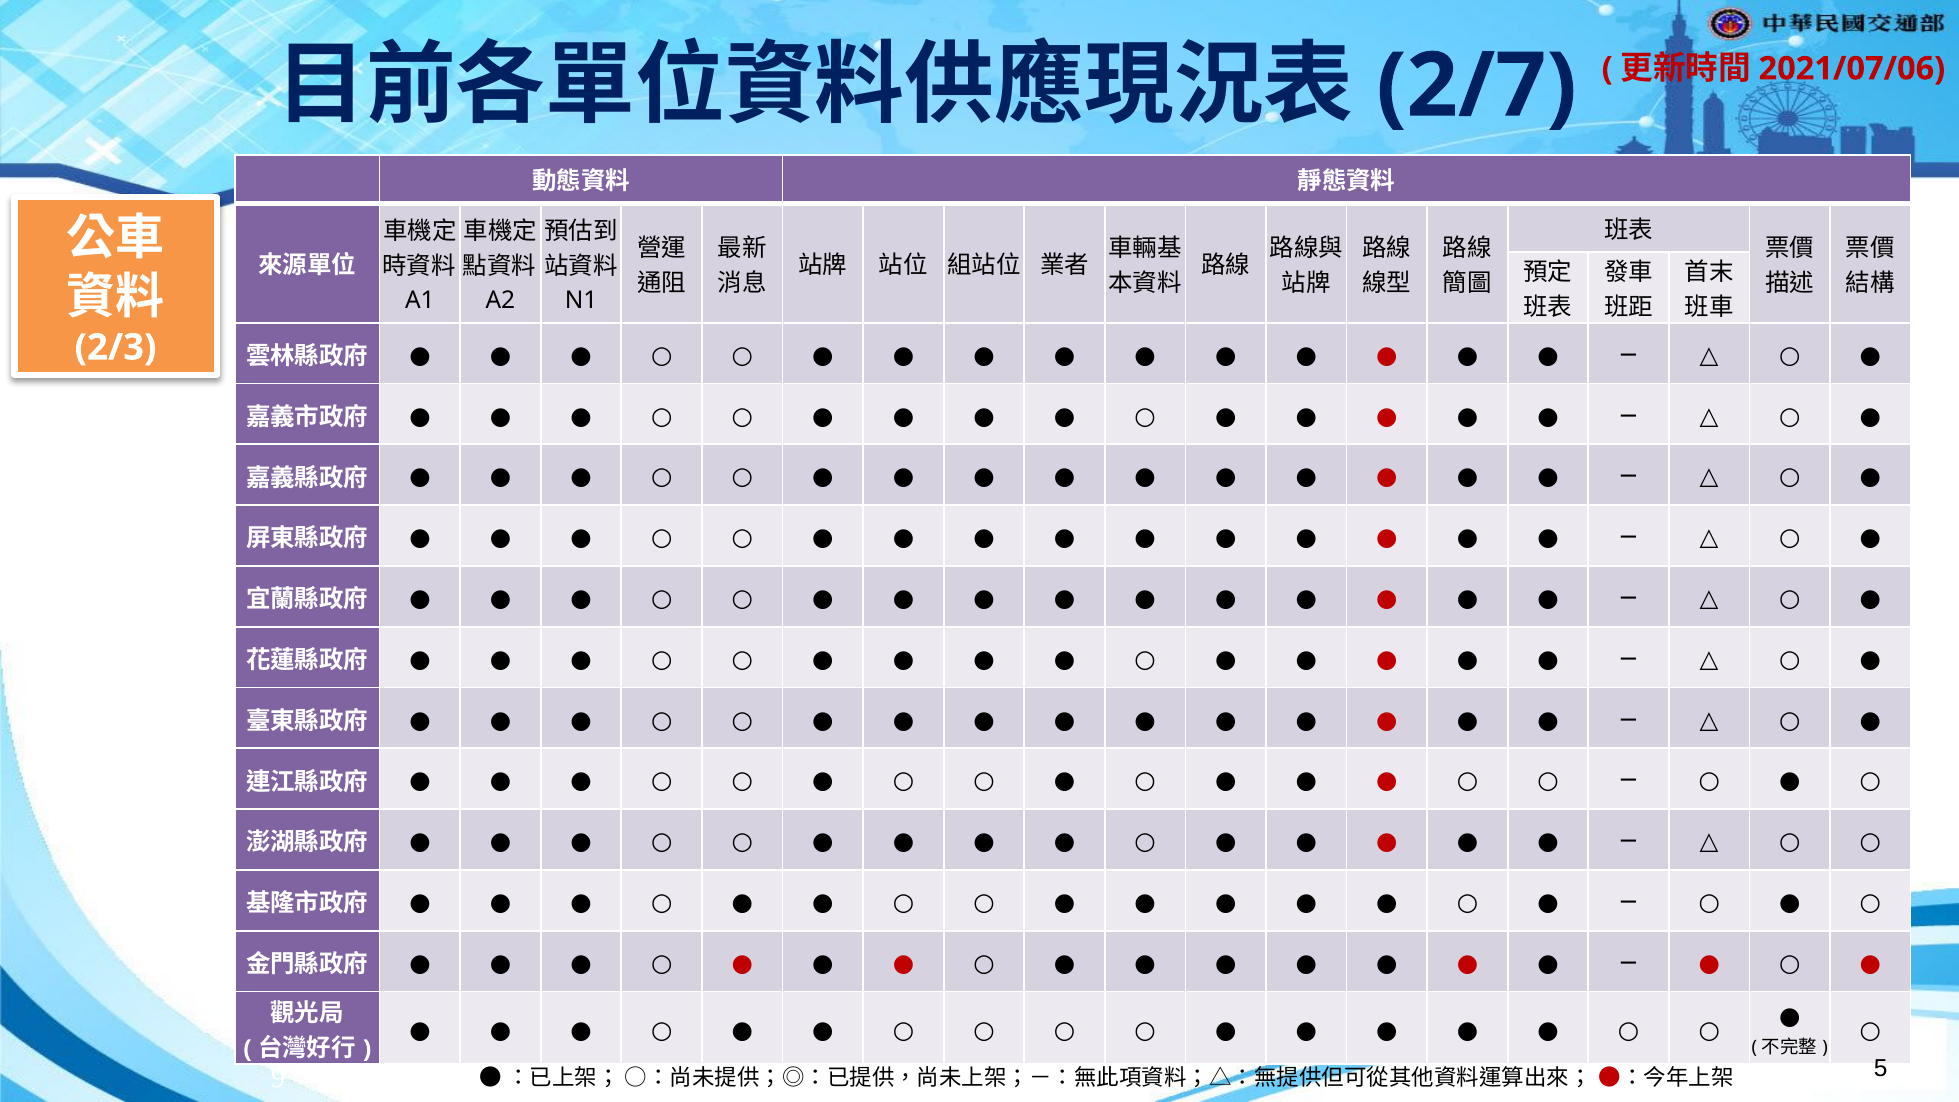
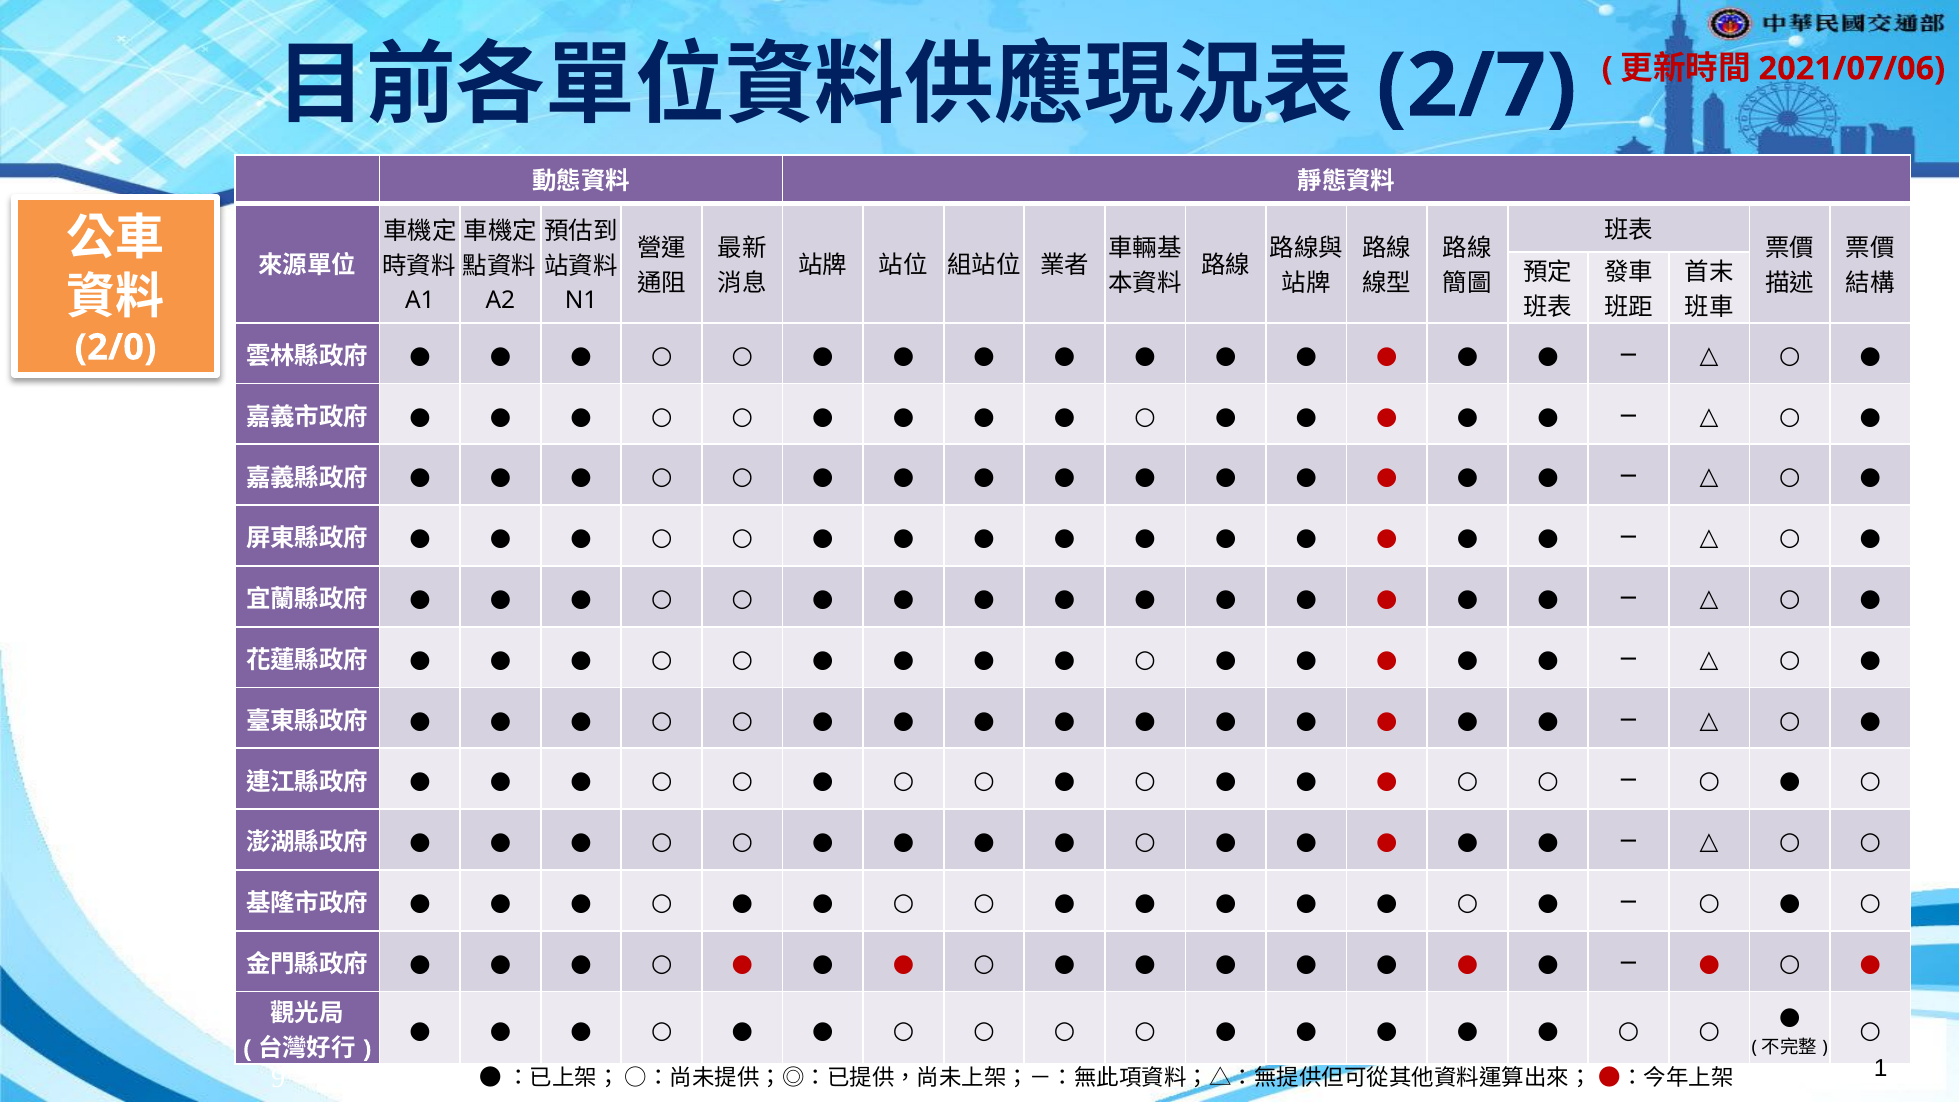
2/3: 2/3 -> 2/0
5: 5 -> 1
